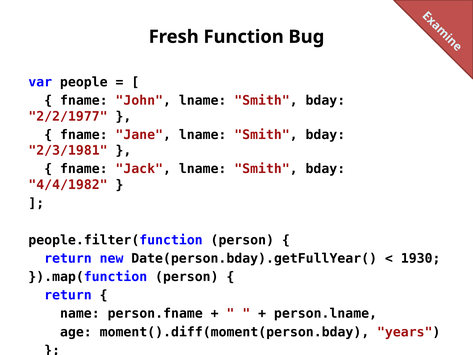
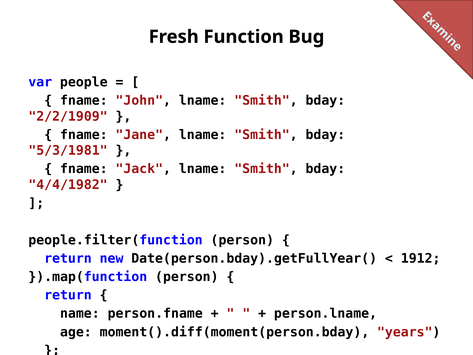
2/2/1977: 2/2/1977 -> 2/2/1909
2/3/1981: 2/3/1981 -> 5/3/1981
1930: 1930 -> 1912
